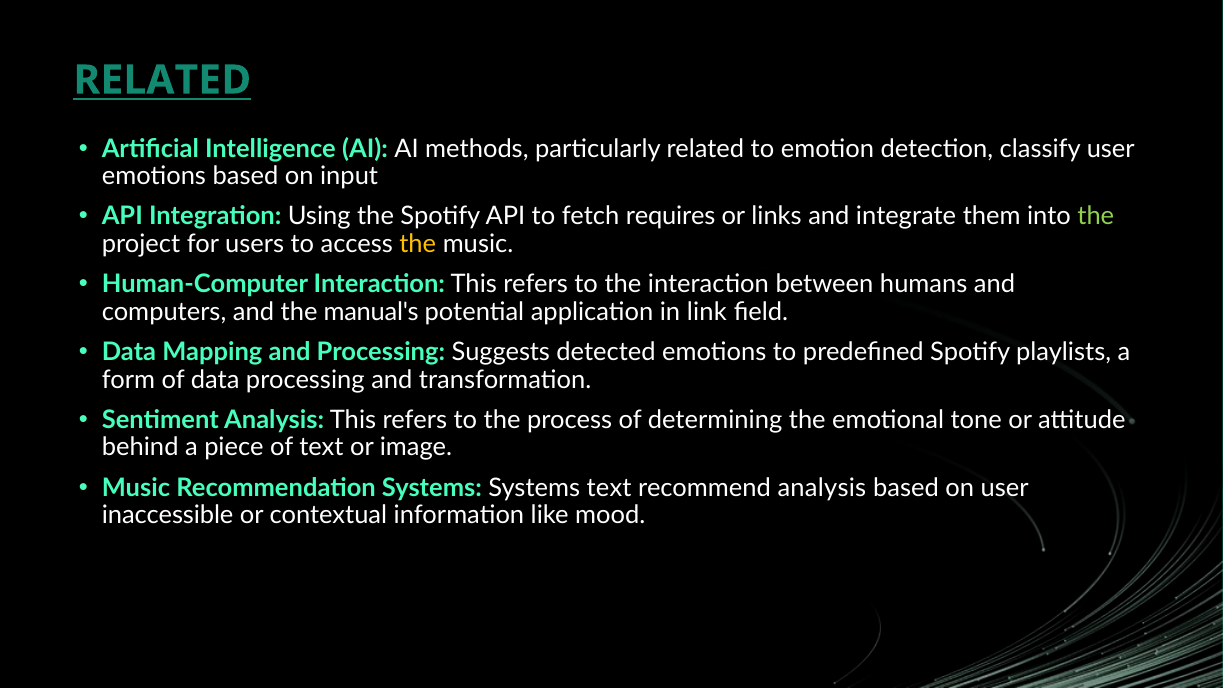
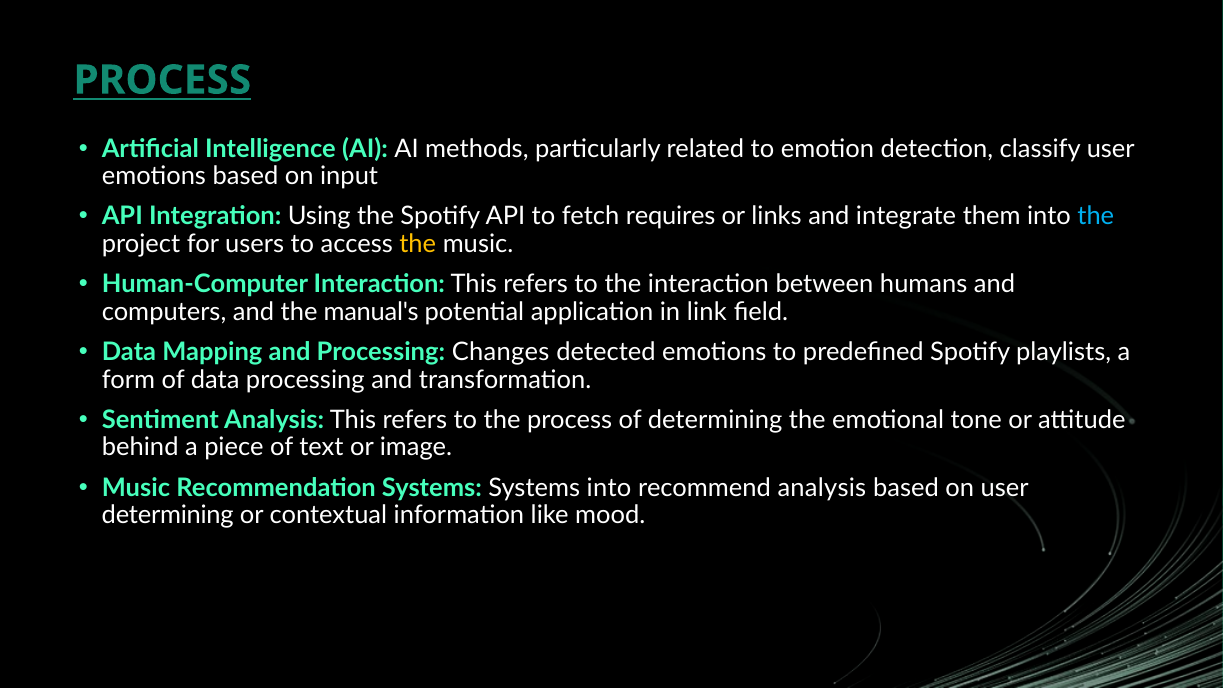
RELATED at (162, 80): RELATED -> PROCESS
the at (1096, 217) colour: light green -> light blue
Suggests: Suggests -> Changes
Systems text: text -> into
inaccessible at (168, 515): inaccessible -> determining
